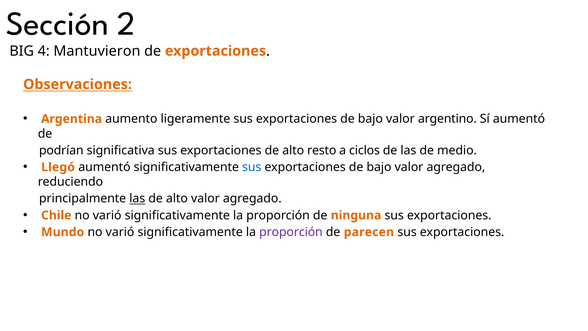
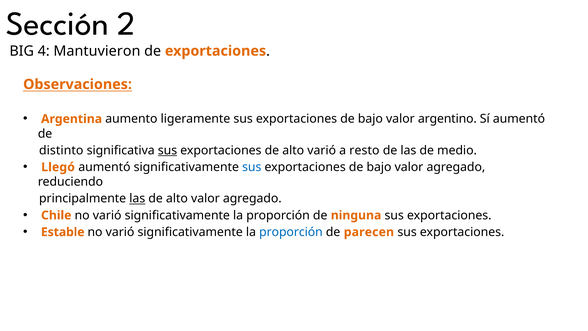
podrían: podrían -> distinto
sus at (168, 150) underline: none -> present
alto resto: resto -> varió
ciclos: ciclos -> resto
Mundo: Mundo -> Estable
proporción at (291, 232) colour: purple -> blue
